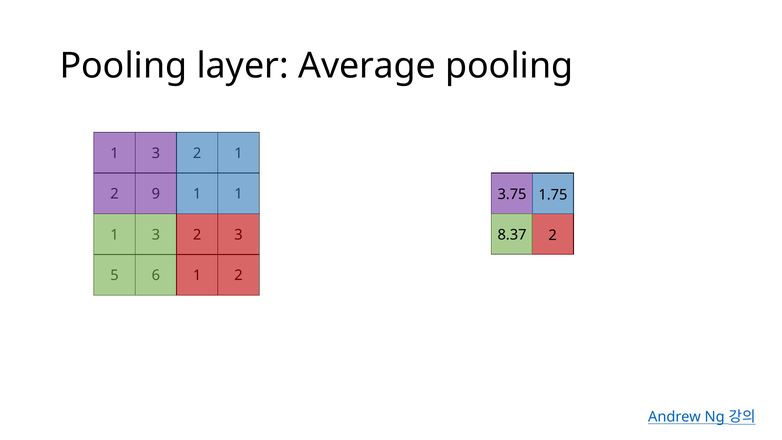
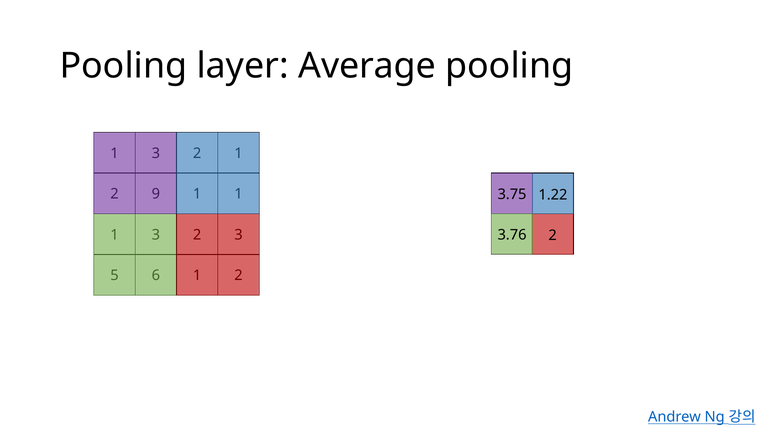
1.75: 1.75 -> 1.22
8.37: 8.37 -> 3.76
